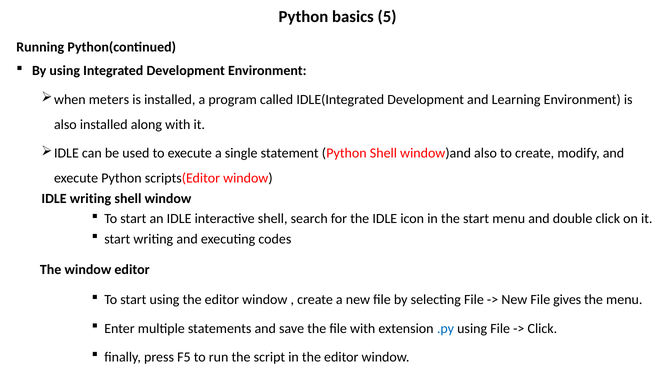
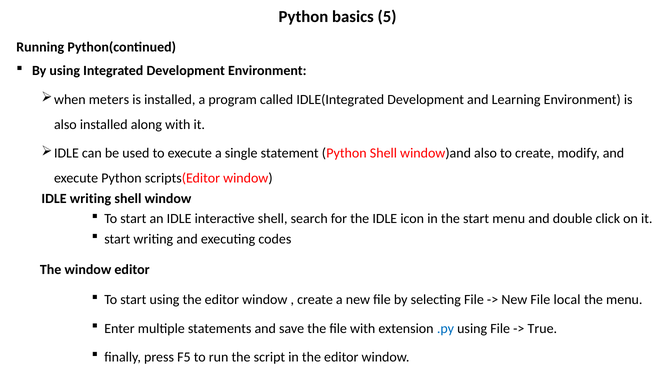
gives: gives -> local
Click at (542, 328): Click -> True
